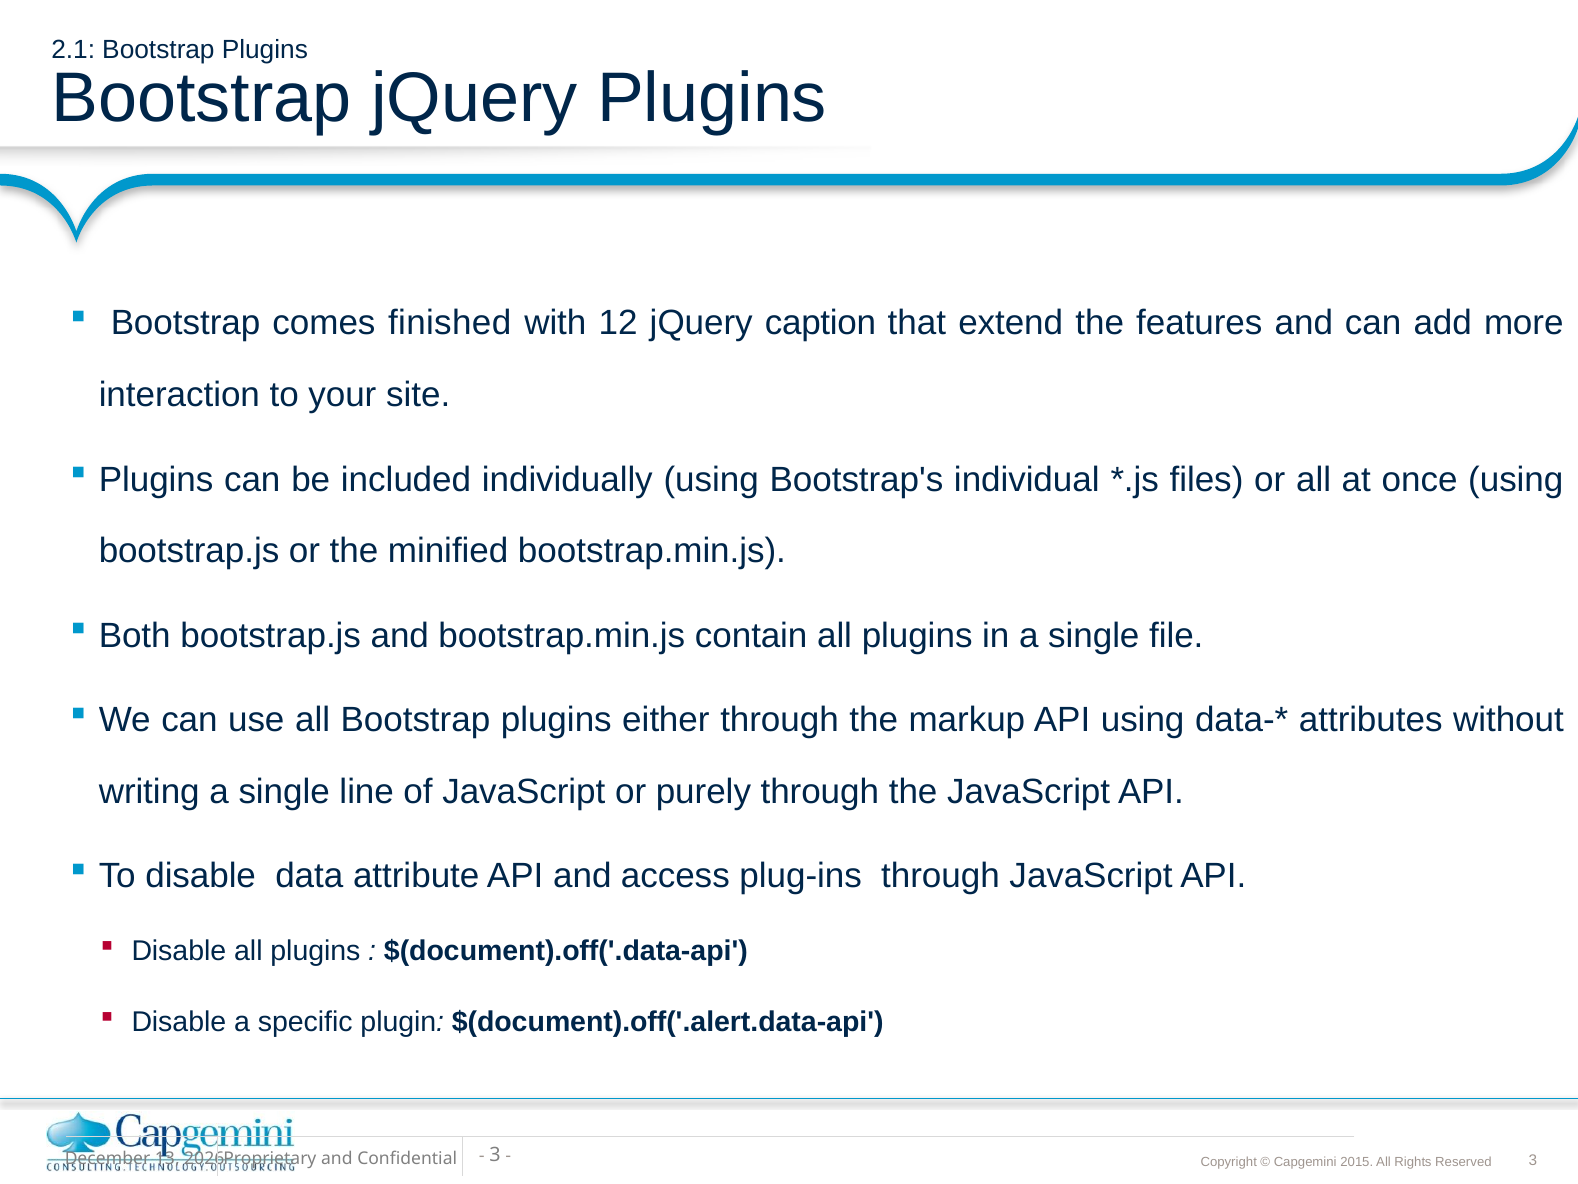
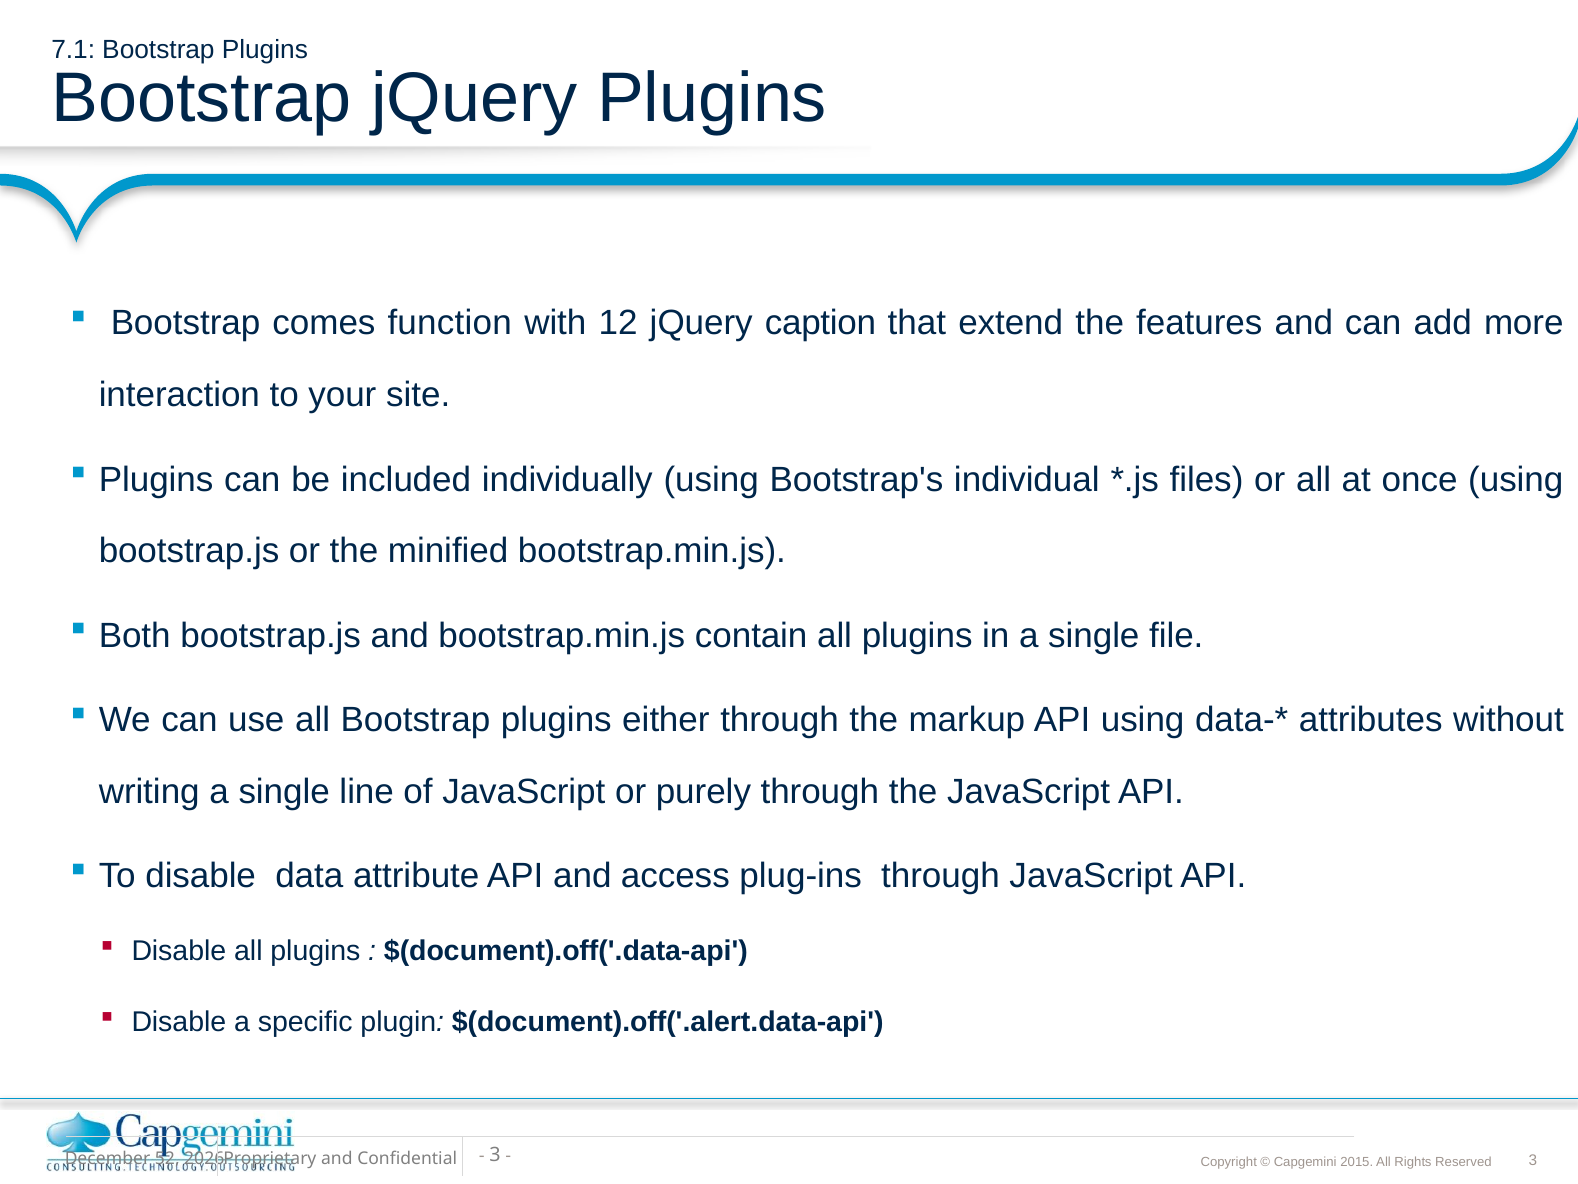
2.1: 2.1 -> 7.1
finished: finished -> function
13: 13 -> 52
